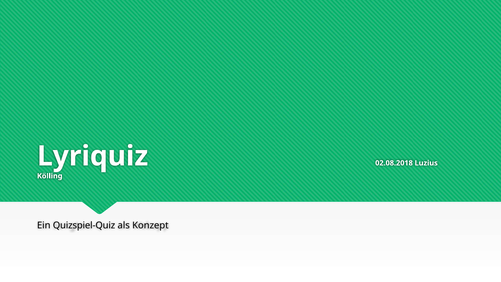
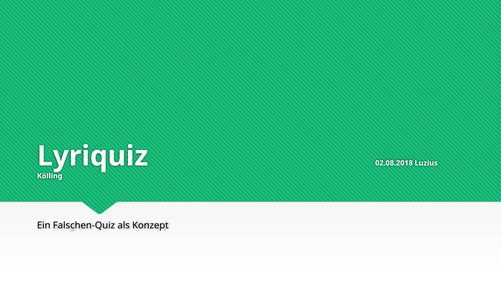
Quizspiel-Quiz: Quizspiel-Quiz -> Falschen-Quiz
